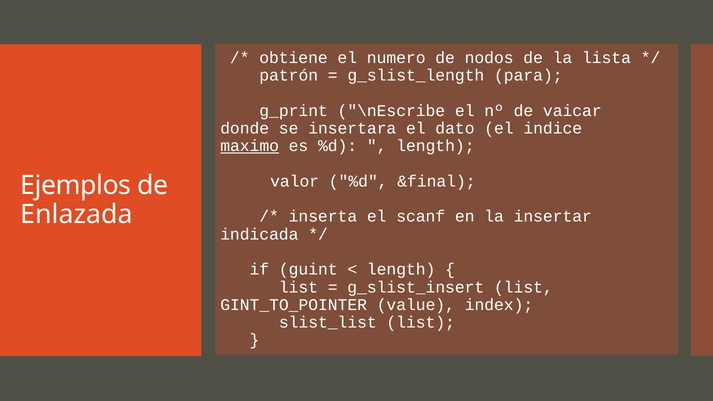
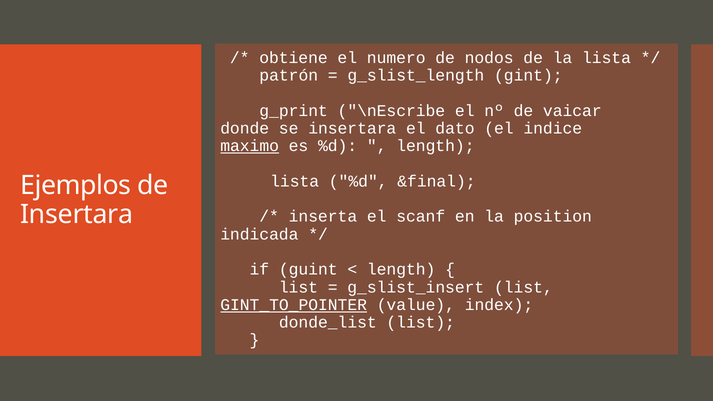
para: para -> gint
valor at (295, 181): valor -> lista
Enlazada at (77, 215): Enlazada -> Insertara
insertar: insertar -> position
GINT_TO_POINTER underline: none -> present
slist_list: slist_list -> donde_list
